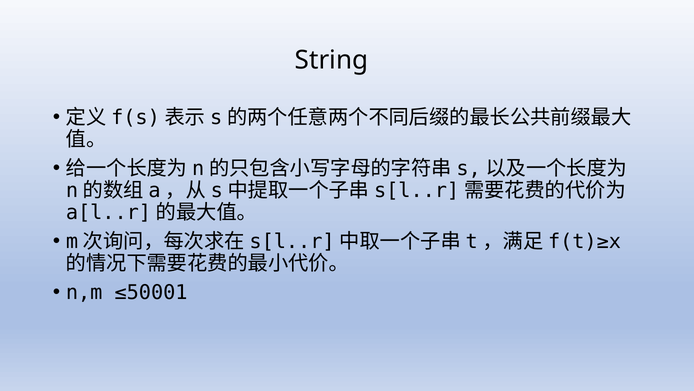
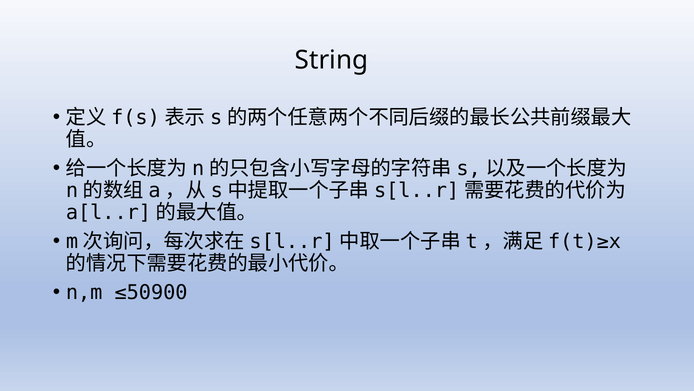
≤50001: ≤50001 -> ≤50900
